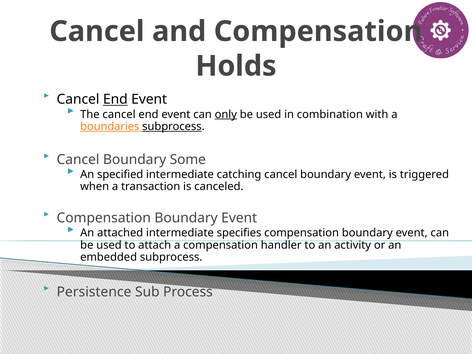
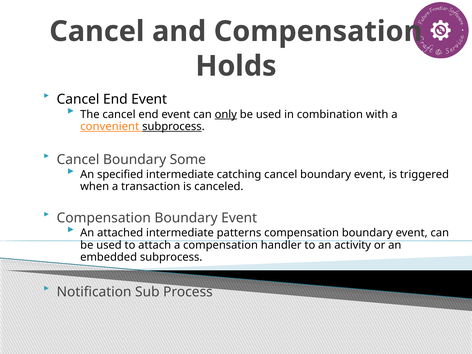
End at (115, 99) underline: present -> none
boundaries: boundaries -> convenient
specifies: specifies -> patterns
Persistence: Persistence -> Notification
